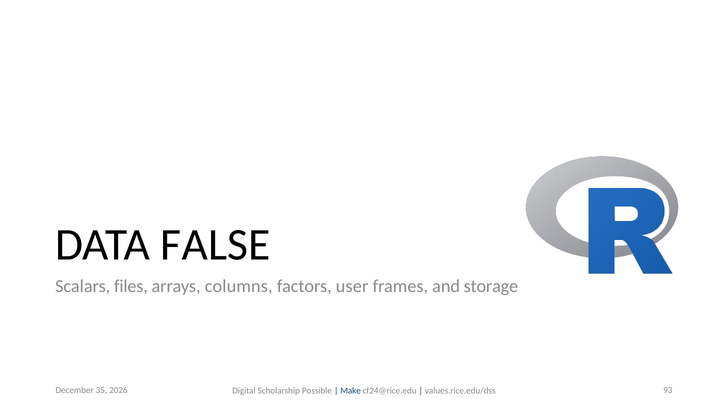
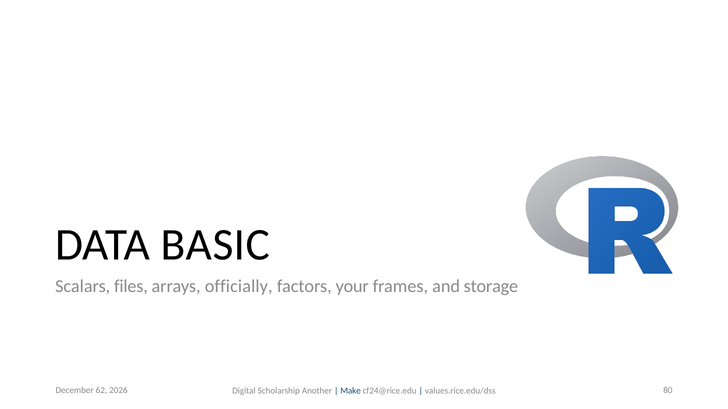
FALSE: FALSE -> BASIC
columns: columns -> officially
user: user -> your
35: 35 -> 62
93: 93 -> 80
Possible: Possible -> Another
